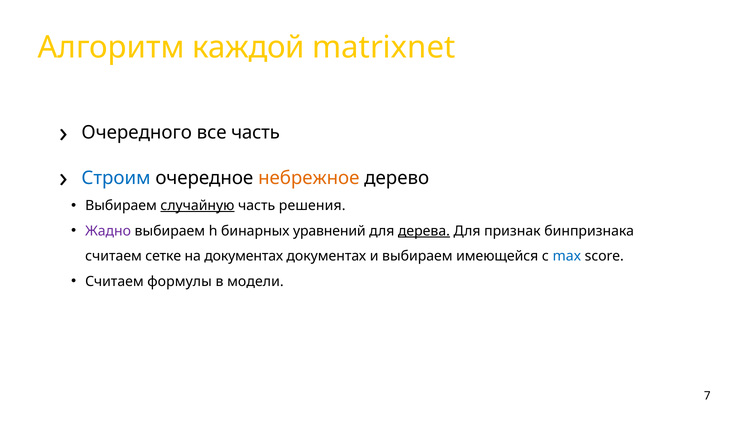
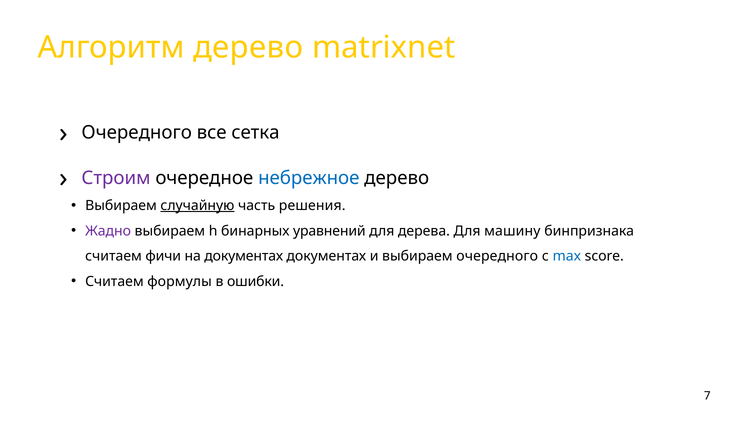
Алгоритм каждой: каждой -> дерево
все часть: часть -> сетка
Строим colour: blue -> purple
небрежное colour: orange -> blue
дерева underline: present -> none
признак: признак -> машину
сетке: сетке -> фичи
выбираем имеющейся: имеющейся -> очередного
модели: модели -> ошибки
